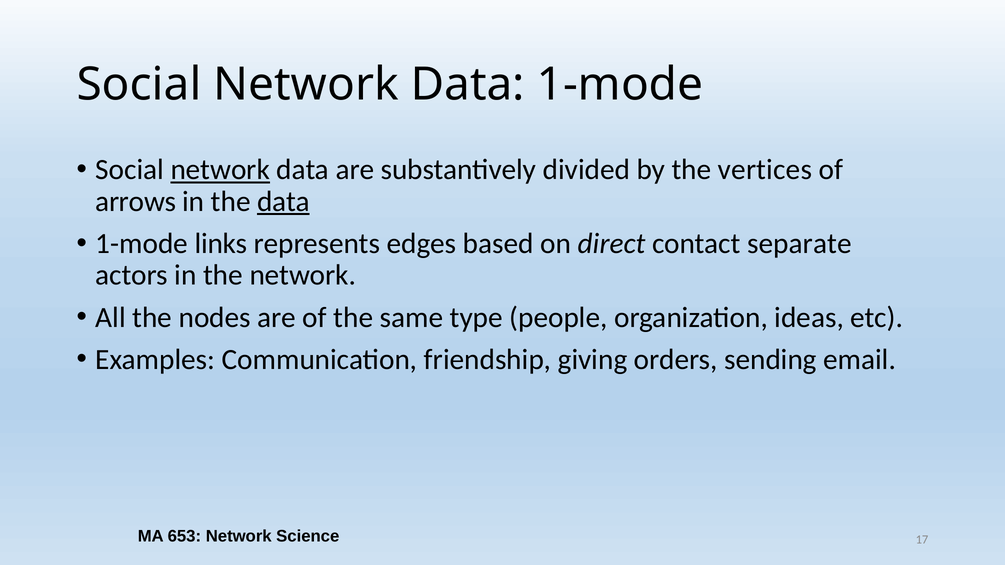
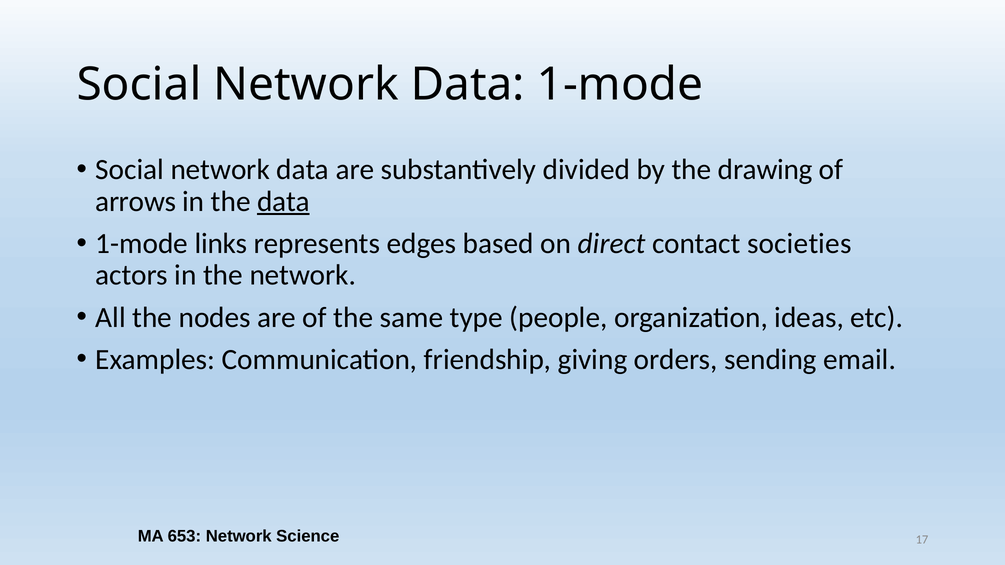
network at (220, 170) underline: present -> none
vertices: vertices -> drawing
separate: separate -> societies
